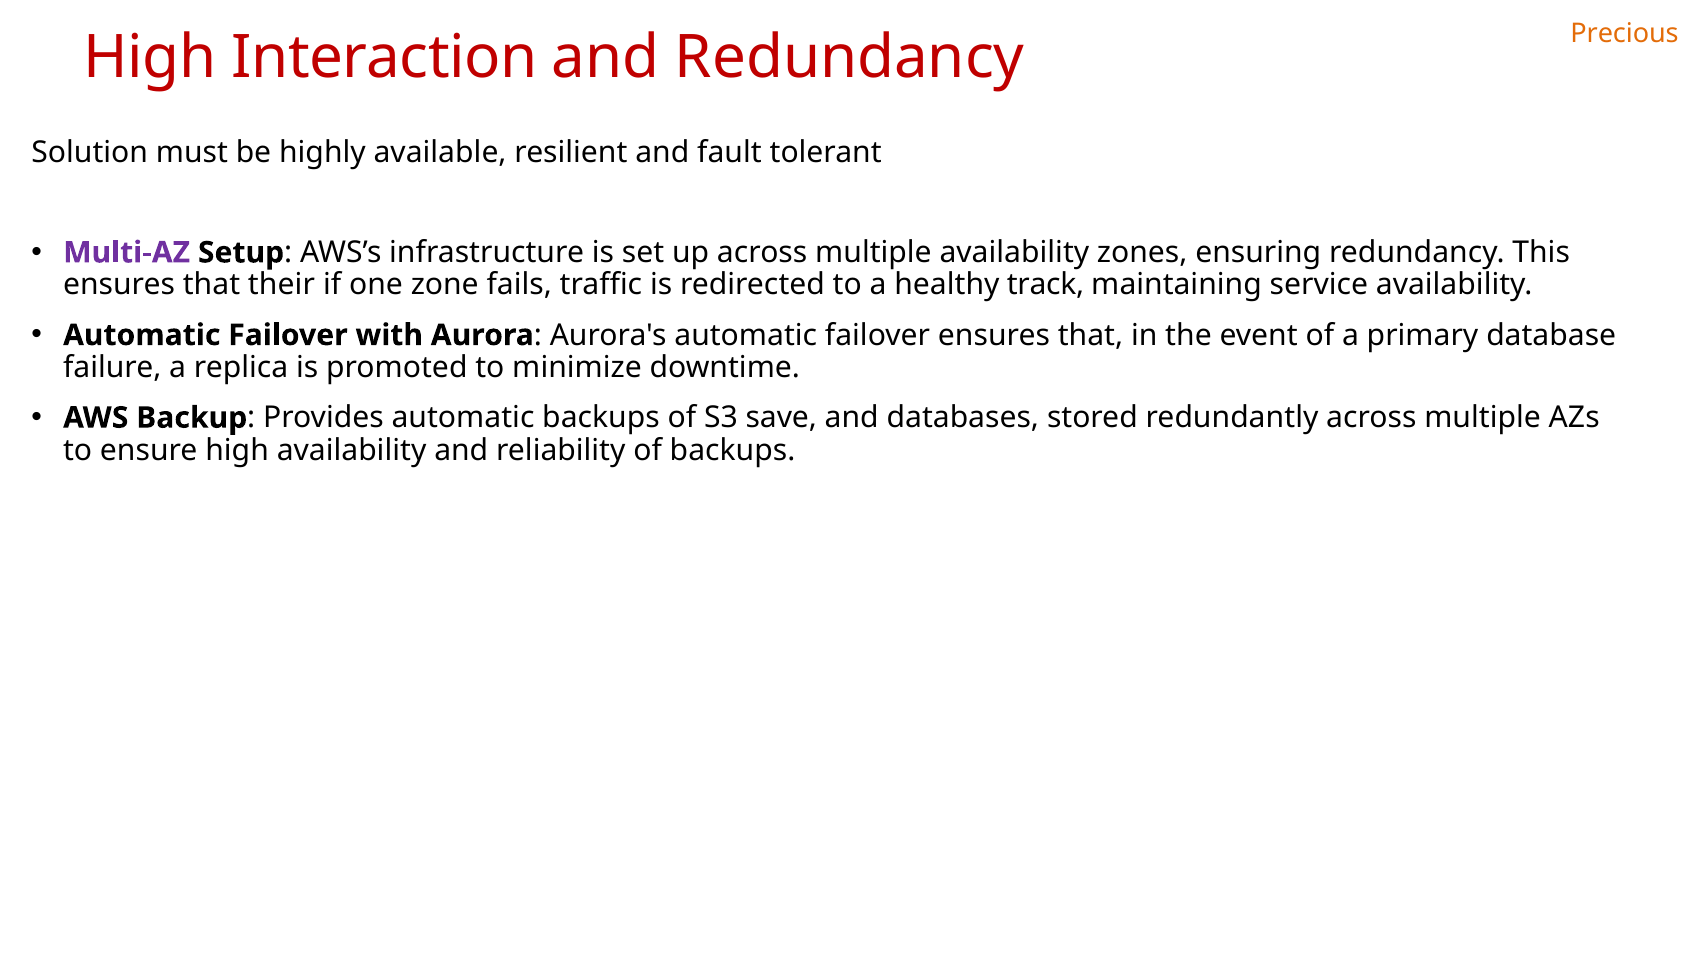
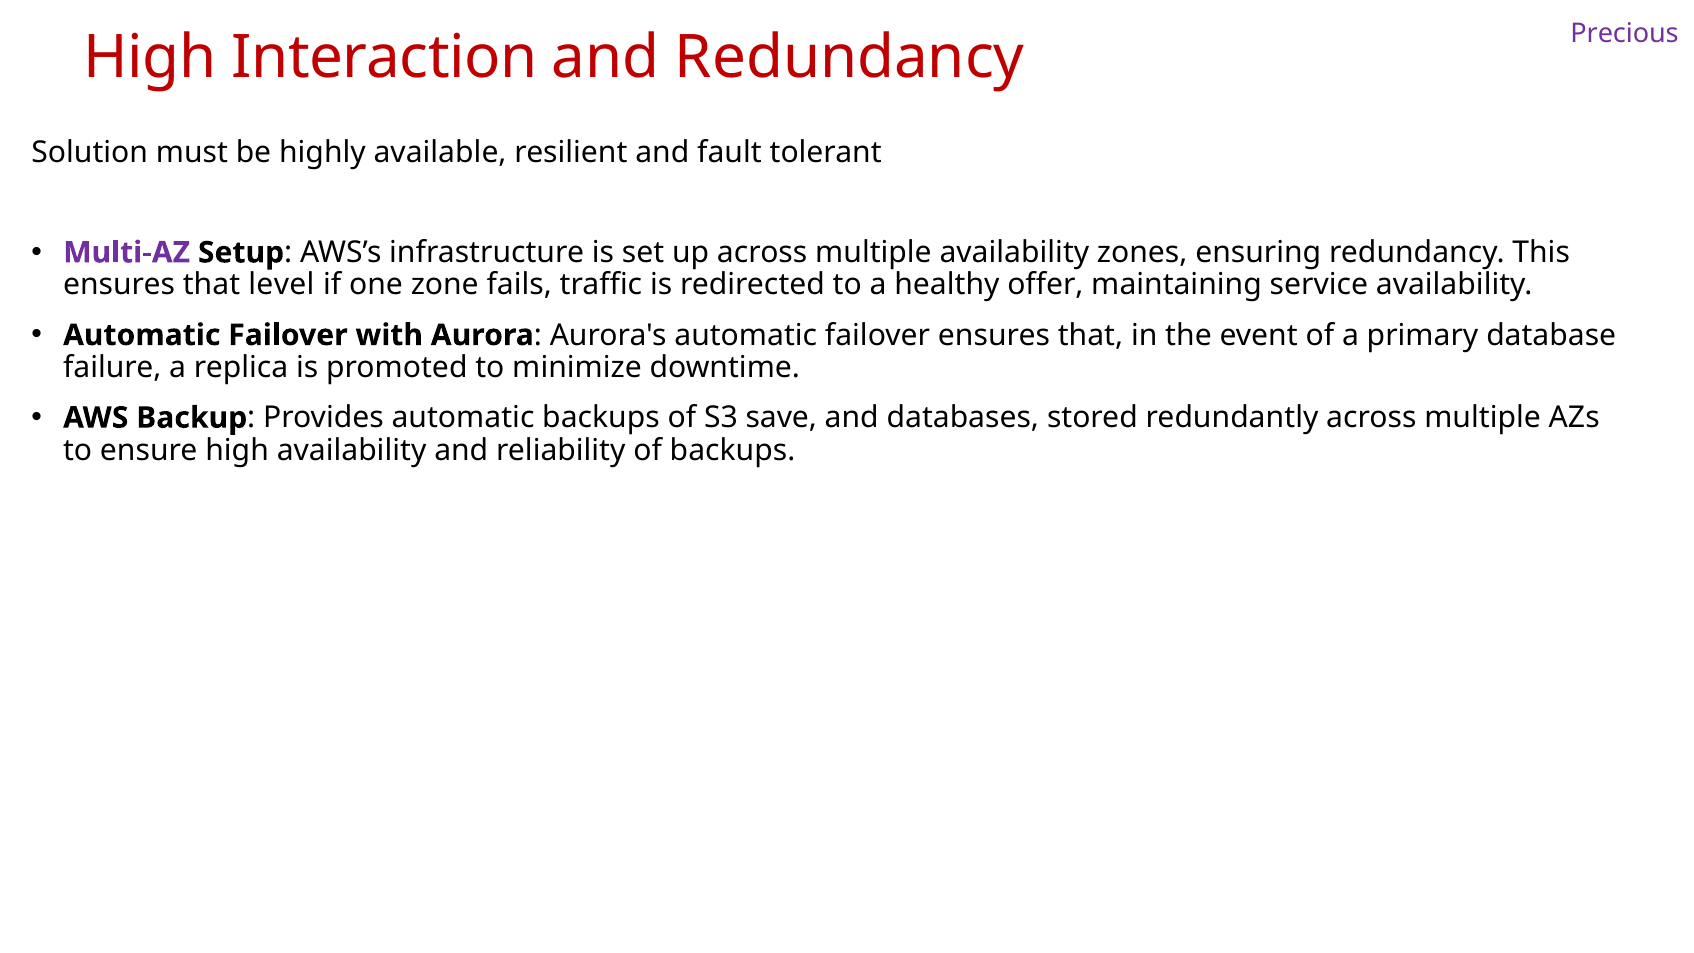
Precious colour: orange -> purple
their: their -> level
track: track -> offer
